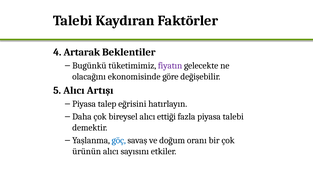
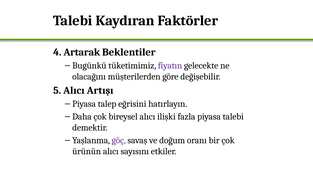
ekonomisinde: ekonomisinde -> müşterilerden
ettiği: ettiği -> ilişki
göç colour: blue -> purple
